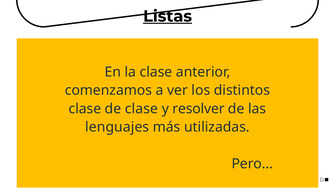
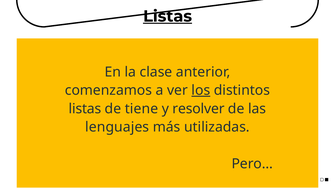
los underline: none -> present
clase at (85, 109): clase -> listas
de clase: clase -> tiene
